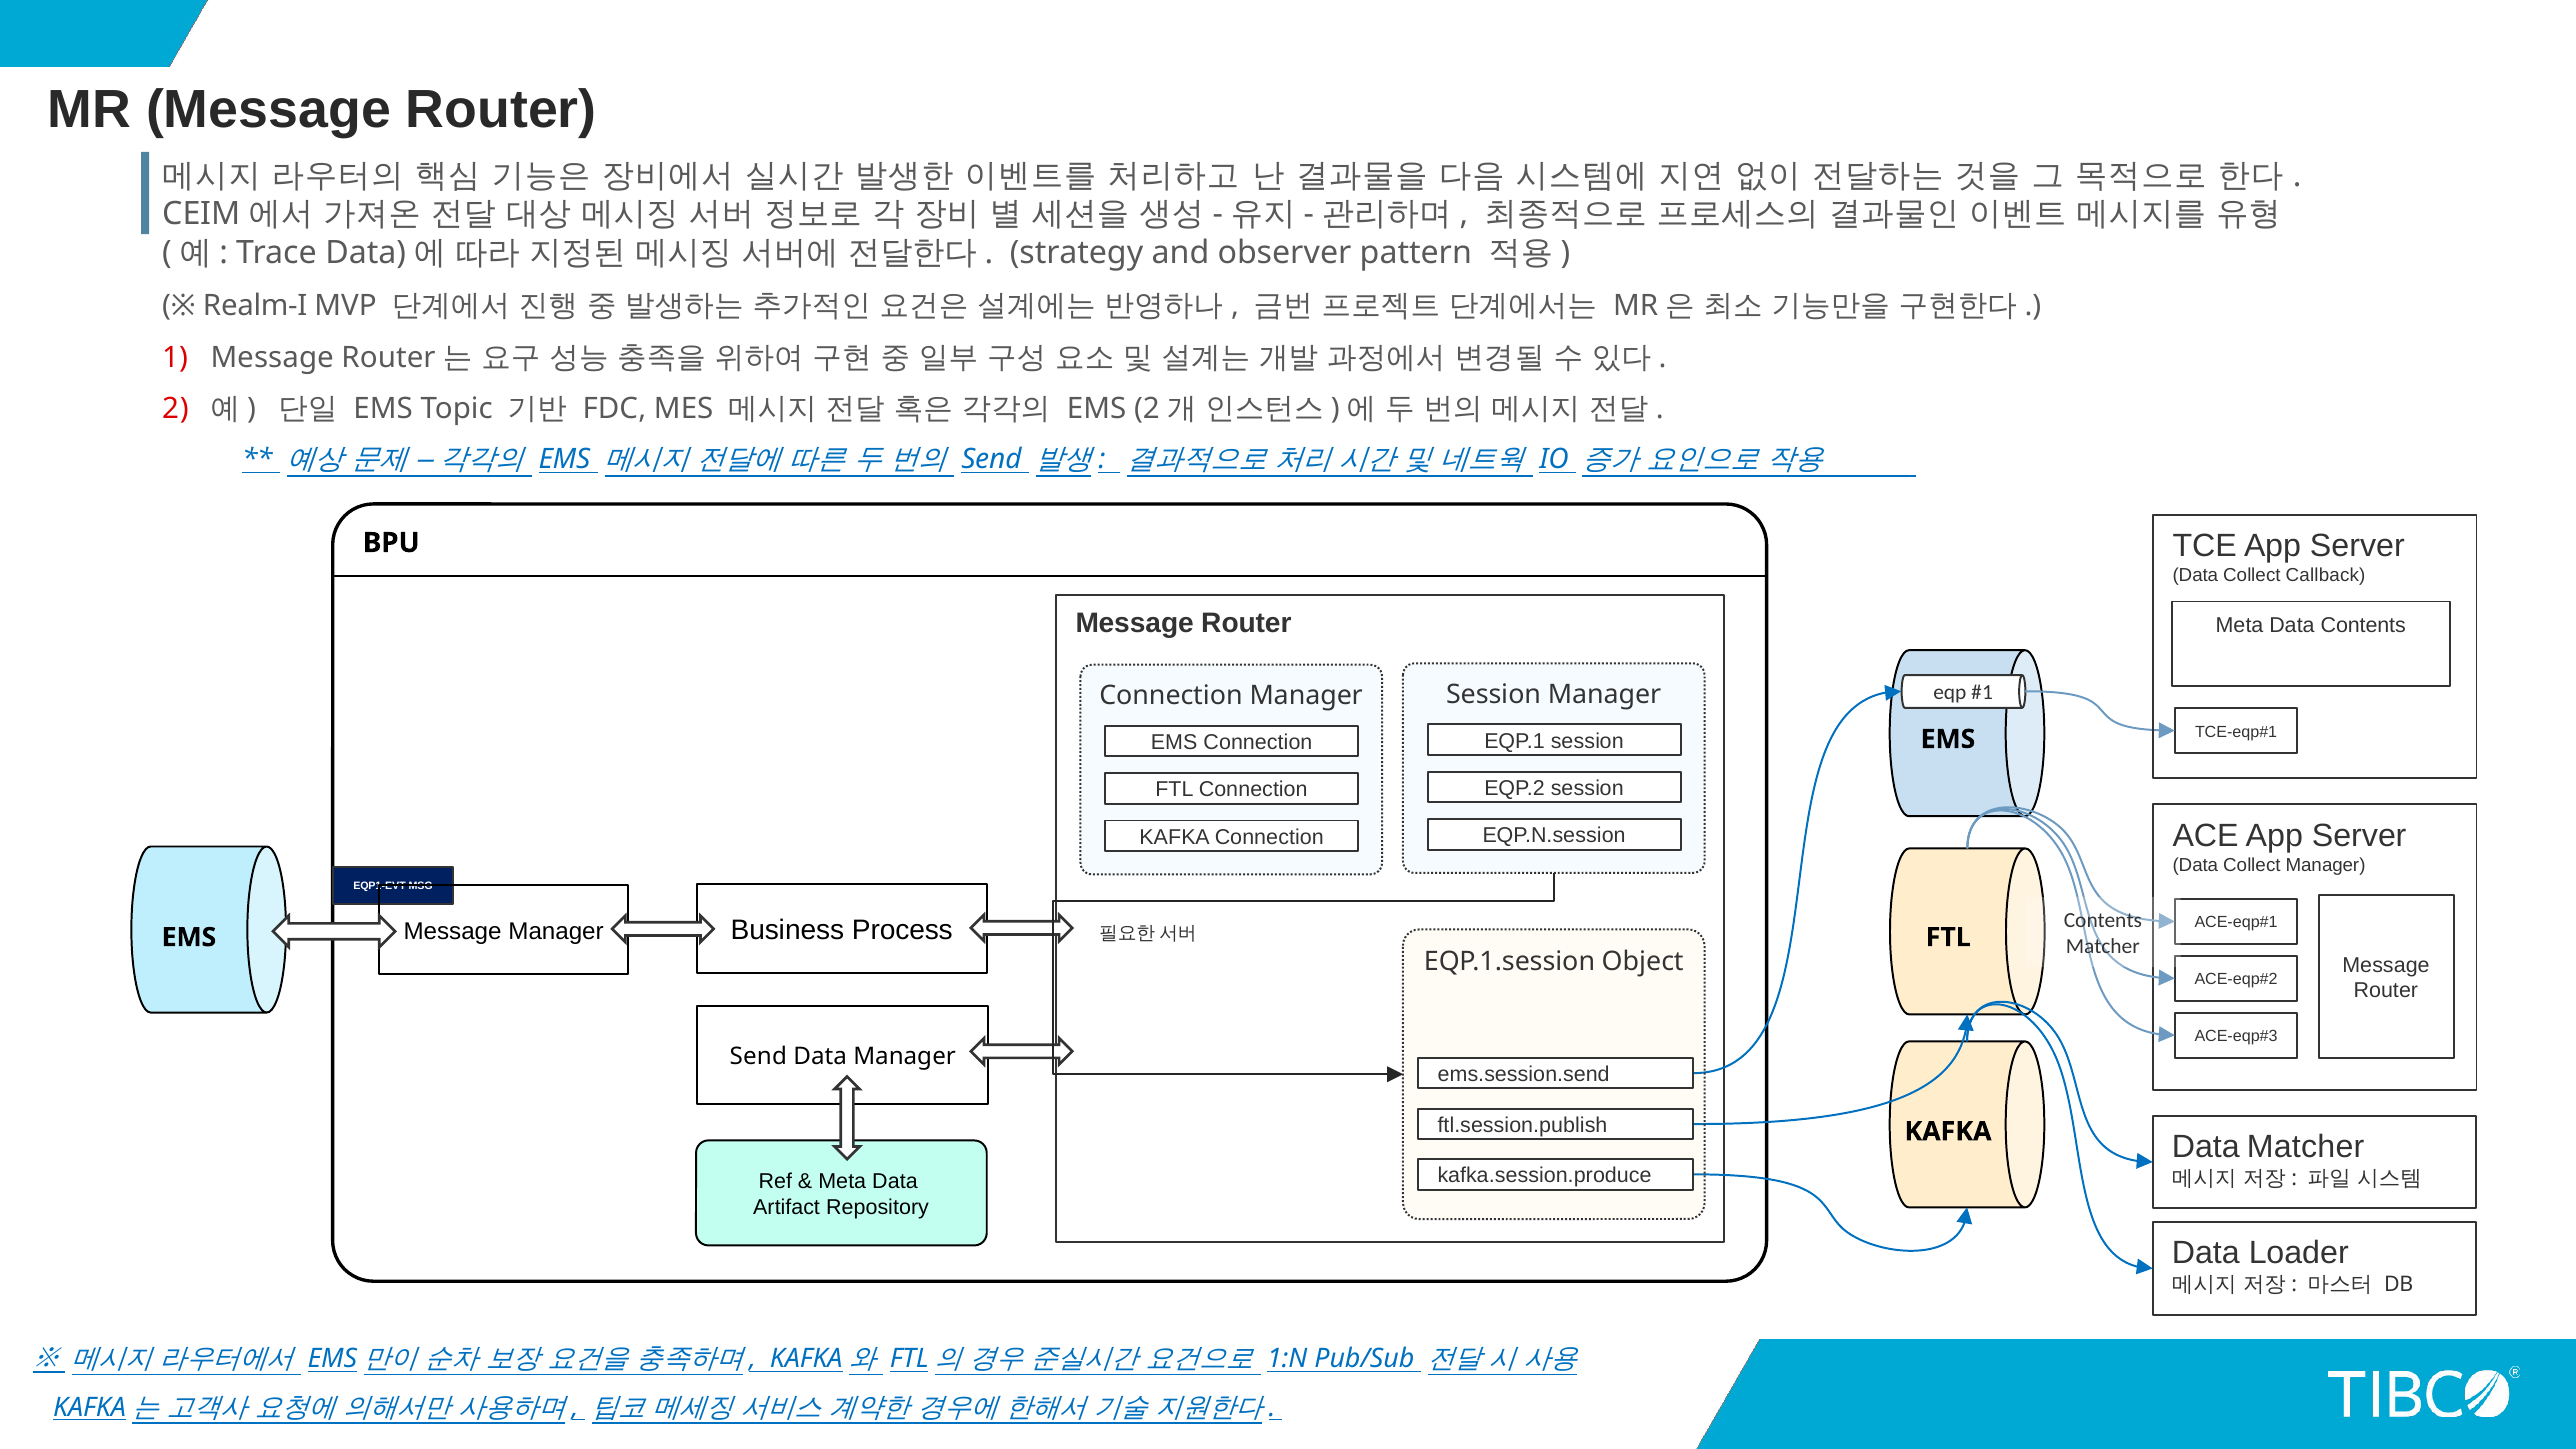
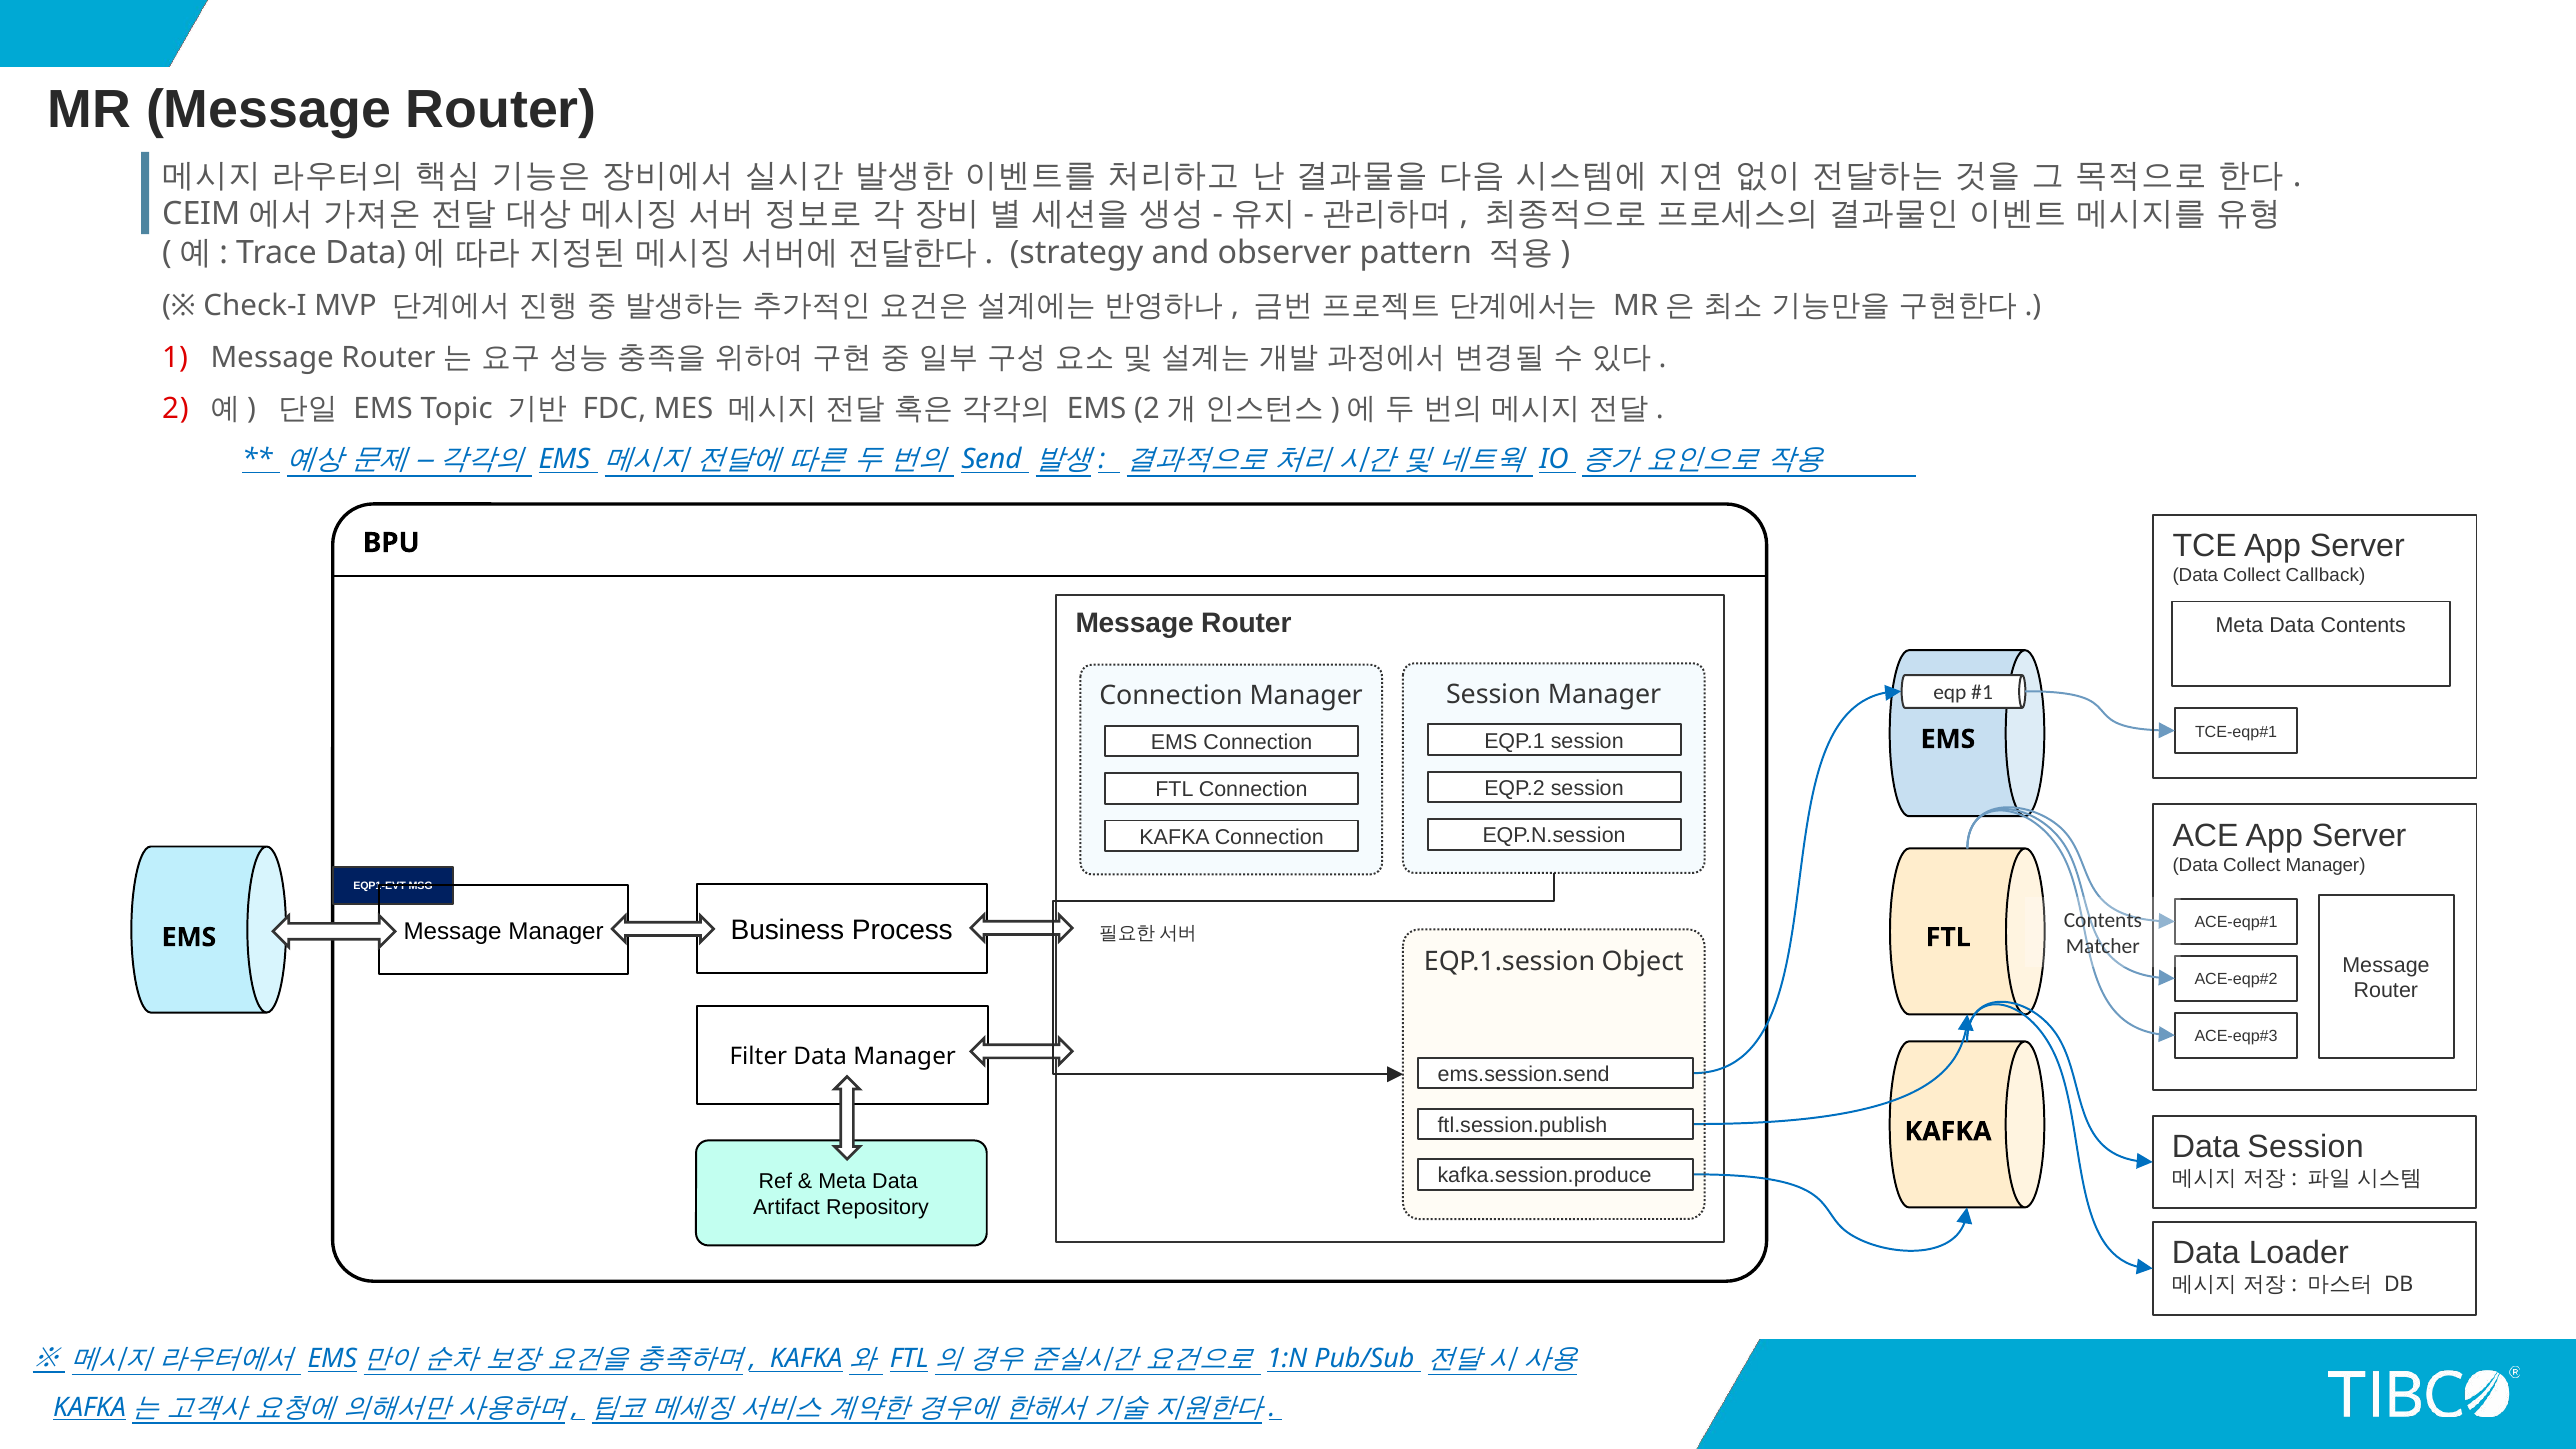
Realm-I: Realm-I -> Check-I
Send at (758, 1057): Send -> Filter
Data Matcher: Matcher -> Session
